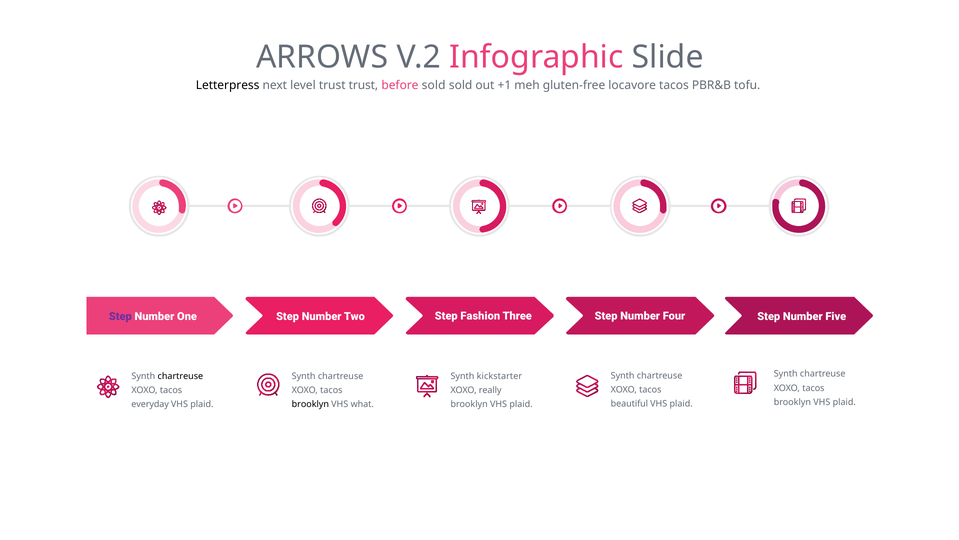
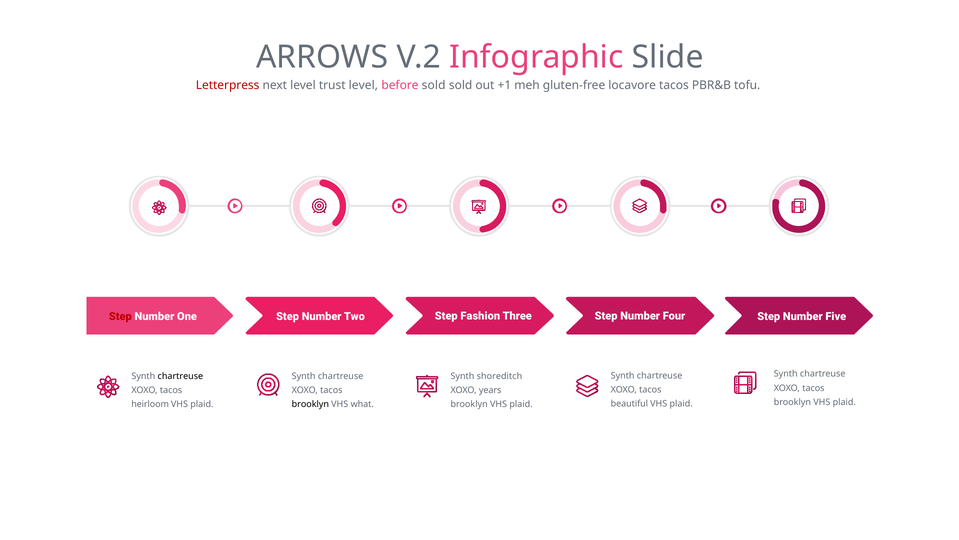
Letterpress colour: black -> red
trust trust: trust -> level
Step at (120, 316) colour: purple -> red
kickstarter: kickstarter -> shoreditch
really: really -> years
everyday: everyday -> heirloom
